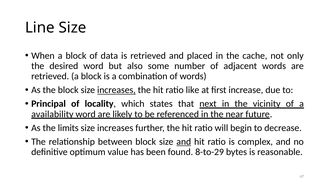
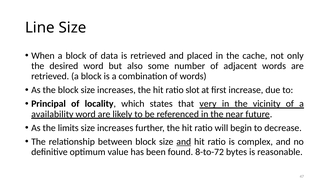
increases at (116, 90) underline: present -> none
like: like -> slot
next: next -> very
8-to-29: 8-to-29 -> 8-to-72
